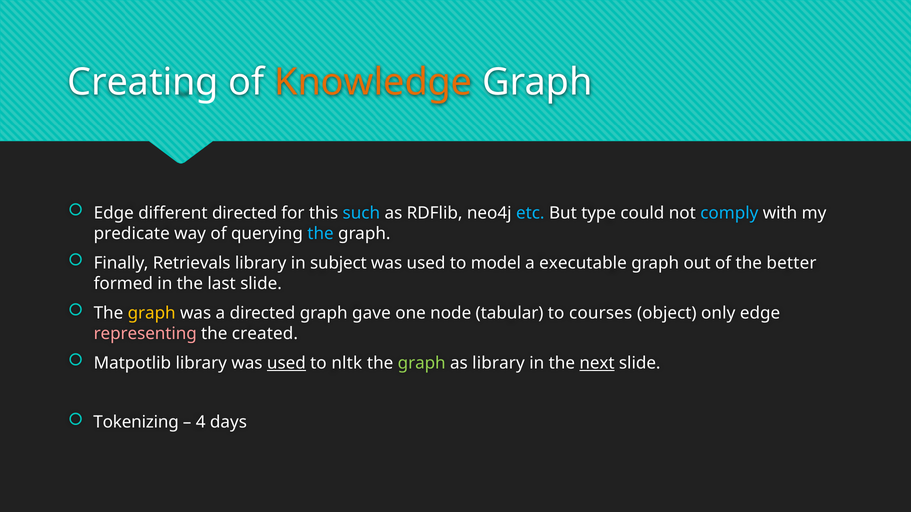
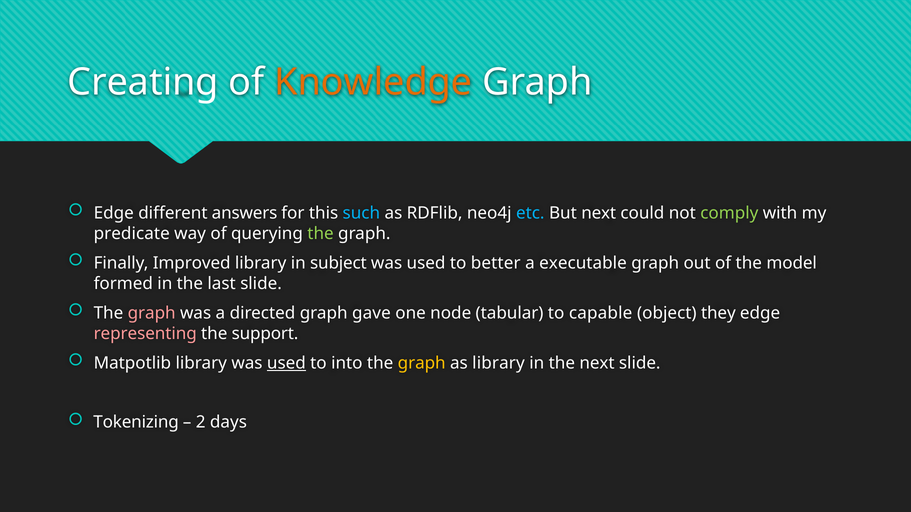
different directed: directed -> answers
But type: type -> next
comply colour: light blue -> light green
the at (321, 234) colour: light blue -> light green
Retrievals: Retrievals -> Improved
model: model -> better
better: better -> model
graph at (152, 313) colour: yellow -> pink
courses: courses -> capable
only: only -> they
created: created -> support
nltk: nltk -> into
graph at (422, 363) colour: light green -> yellow
next at (597, 363) underline: present -> none
4: 4 -> 2
